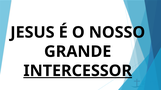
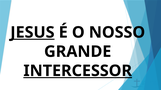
JESUS underline: none -> present
